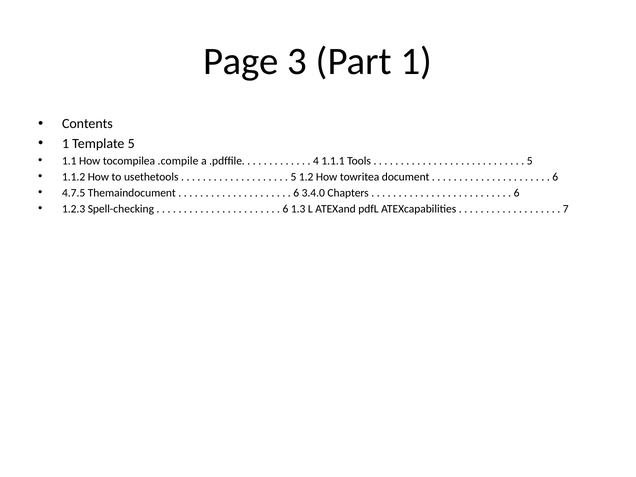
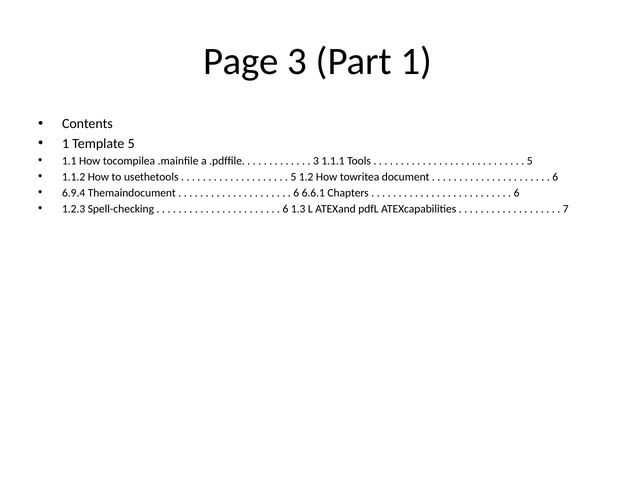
.compile: .compile -> .mainﬁle
4 at (316, 161): 4 -> 3
4.7.5: 4.7.5 -> 6.9.4
3.4.0: 3.4.0 -> 6.6.1
